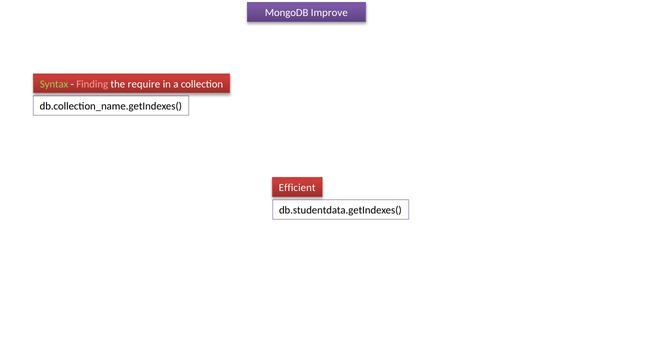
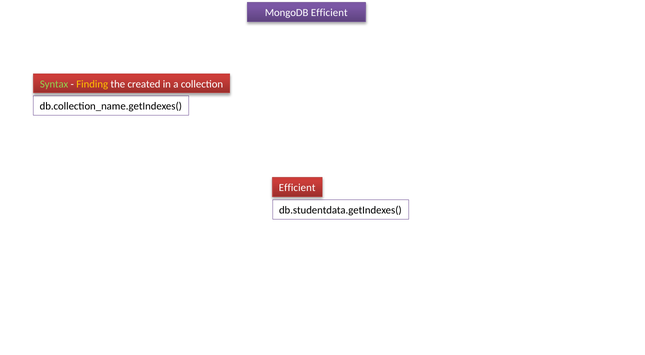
MongoDB Improve: Improve -> Efficient
Finding colour: pink -> yellow
require: require -> created
